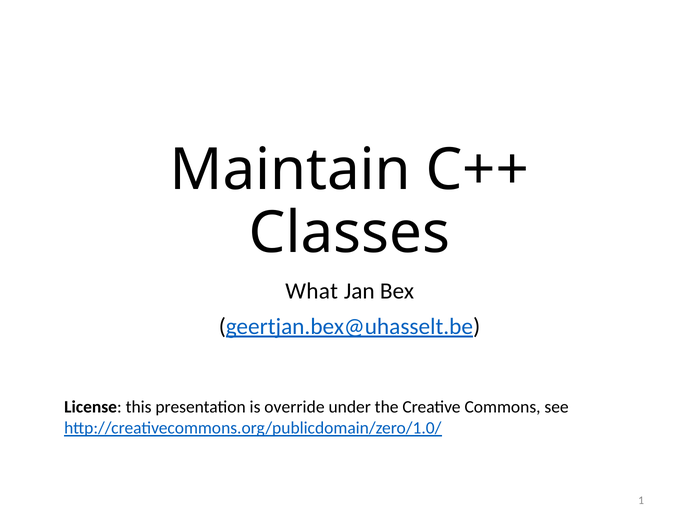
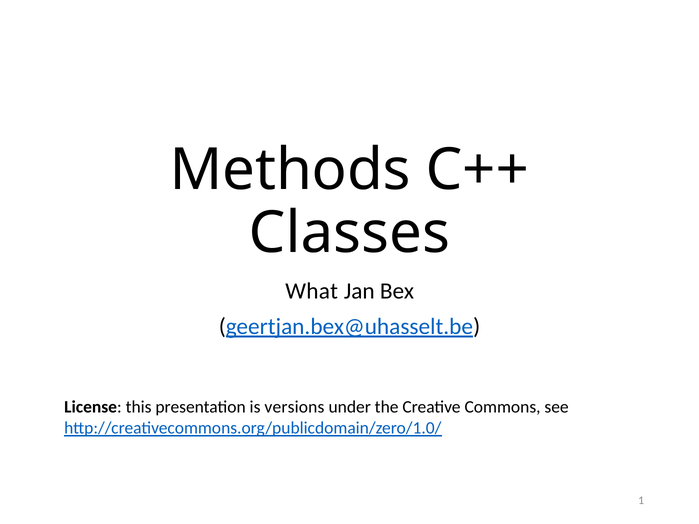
Maintain: Maintain -> Methods
override: override -> versions
